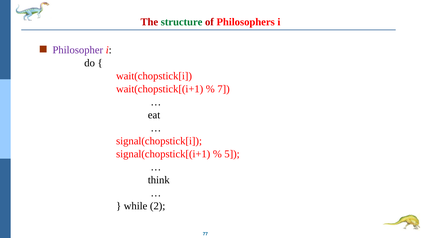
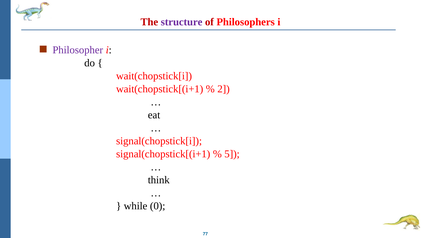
structure colour: green -> purple
7: 7 -> 2
2: 2 -> 0
